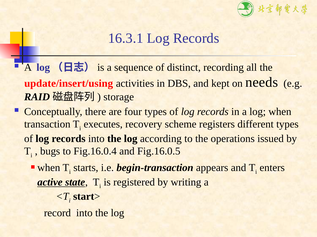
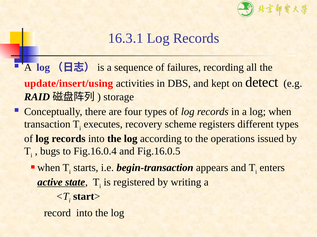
distinct: distinct -> failures
needs: needs -> detect
